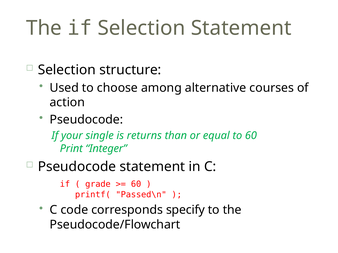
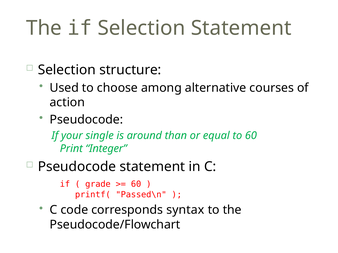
returns: returns -> around
specify: specify -> syntax
